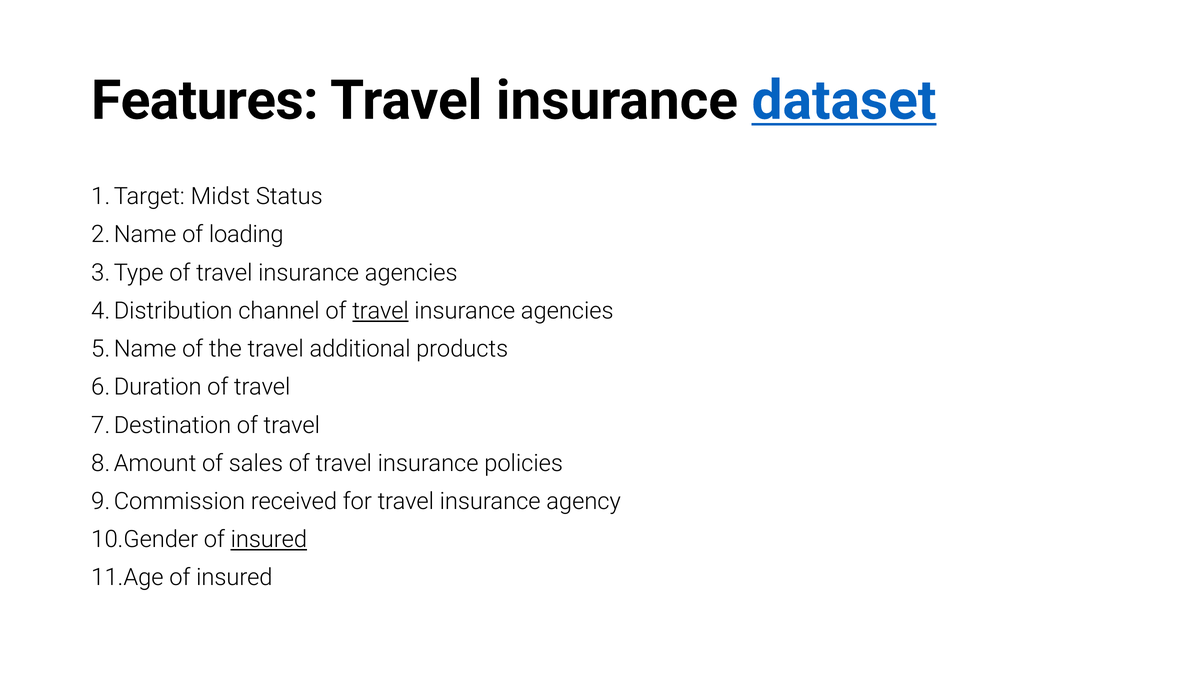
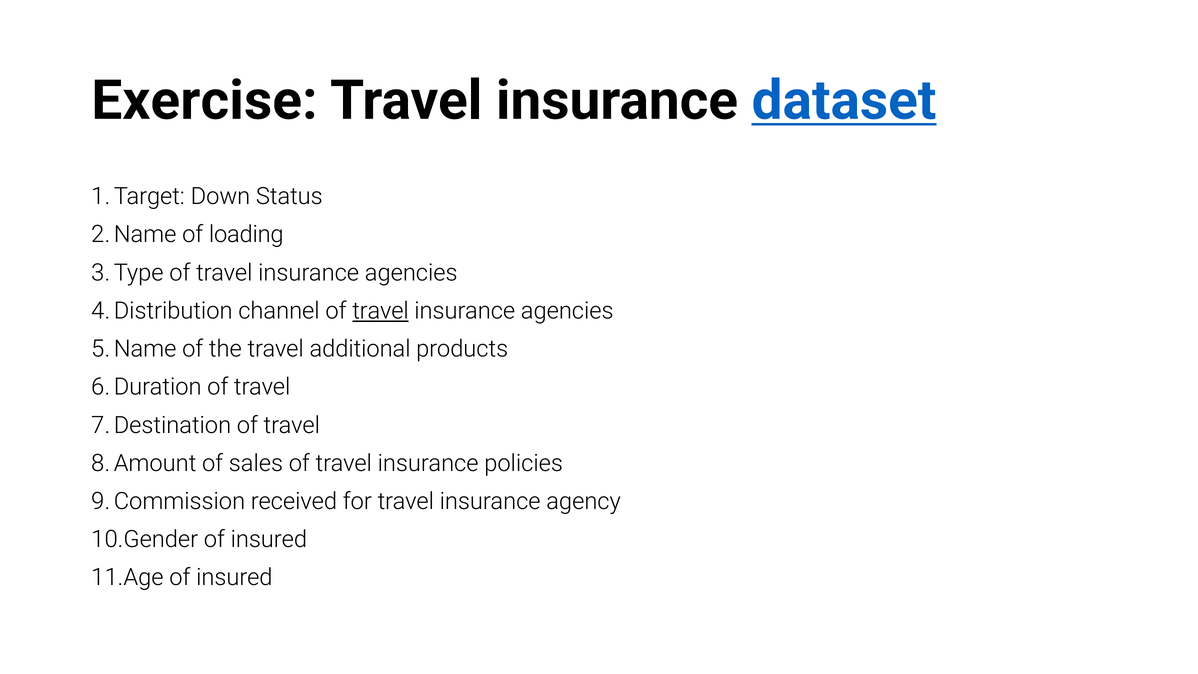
Features: Features -> Exercise
Midst: Midst -> Down
insured at (269, 539) underline: present -> none
